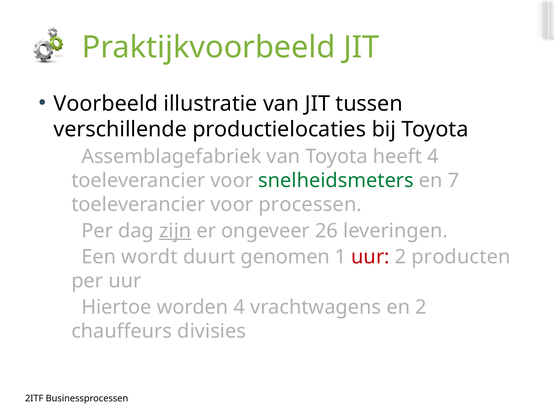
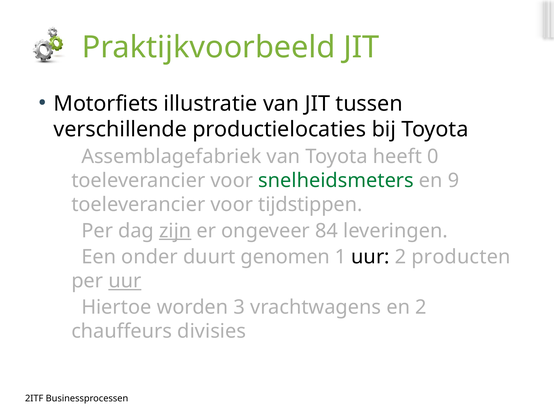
Voorbeeld: Voorbeeld -> Motorfiets
heeft 4: 4 -> 0
7: 7 -> 9
processen: processen -> tijdstippen
26: 26 -> 84
wordt: wordt -> onder
uur at (370, 257) colour: red -> black
uur at (125, 281) underline: none -> present
worden 4: 4 -> 3
